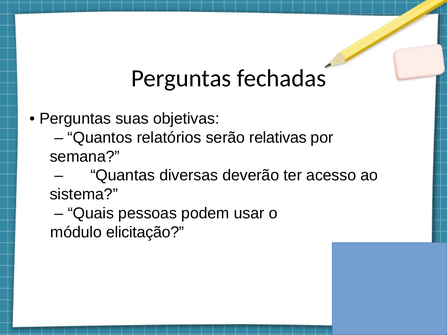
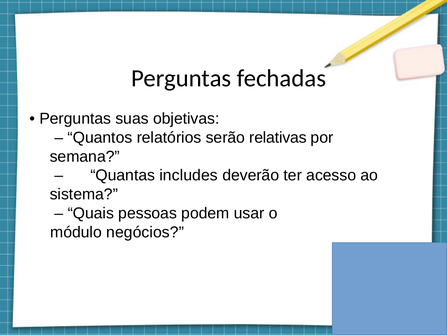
diversas: diversas -> includes
elicitação: elicitação -> negócios
